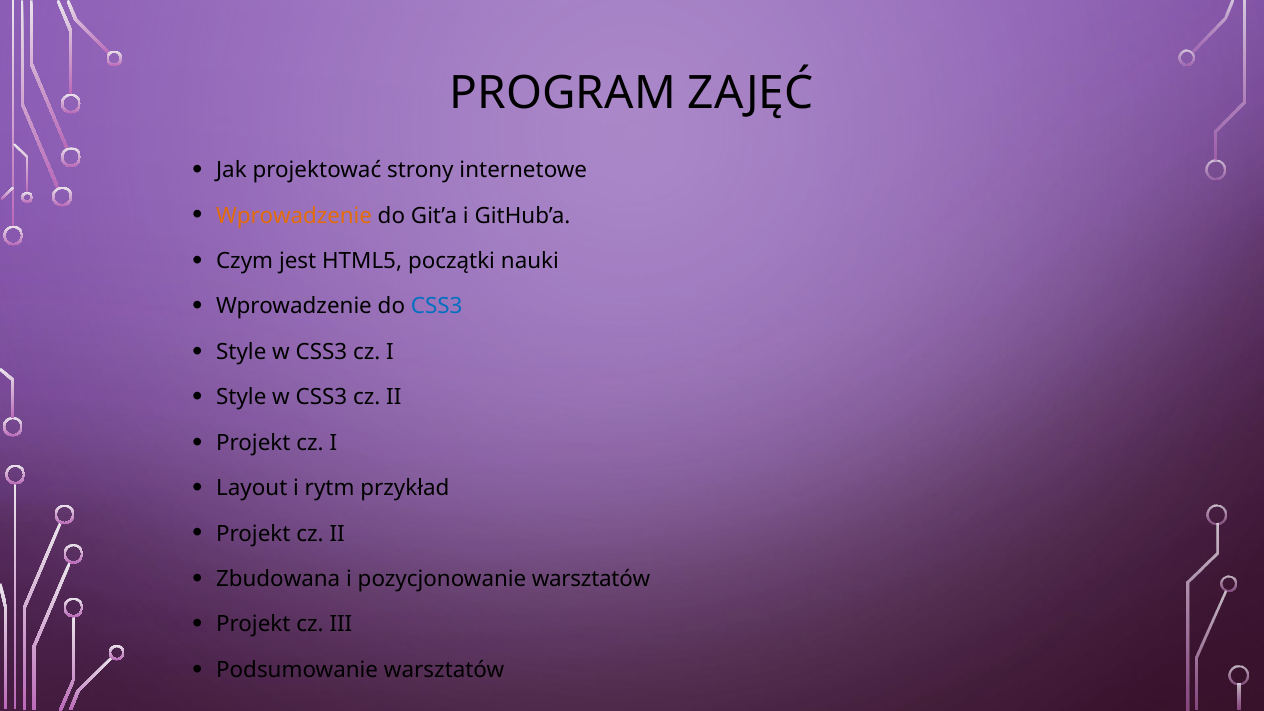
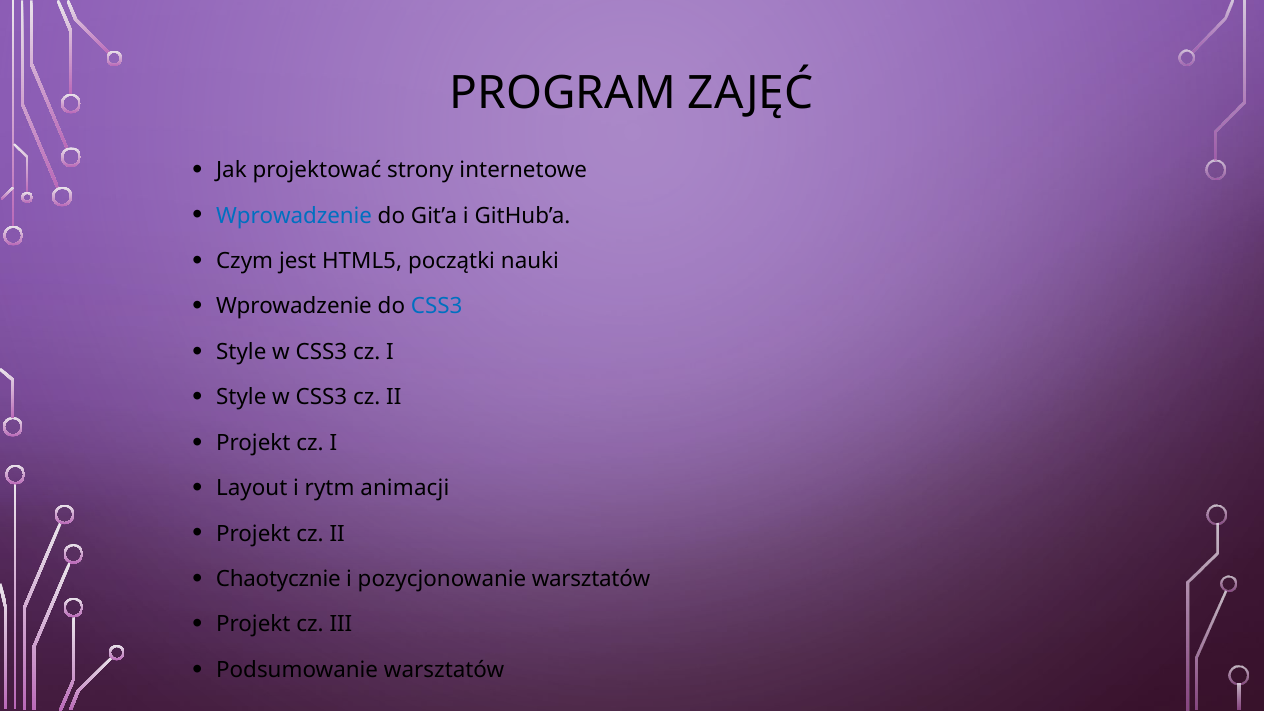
Wprowadzenie at (294, 216) colour: orange -> blue
przykład: przykład -> animacji
Zbudowana: Zbudowana -> Chaotycznie
